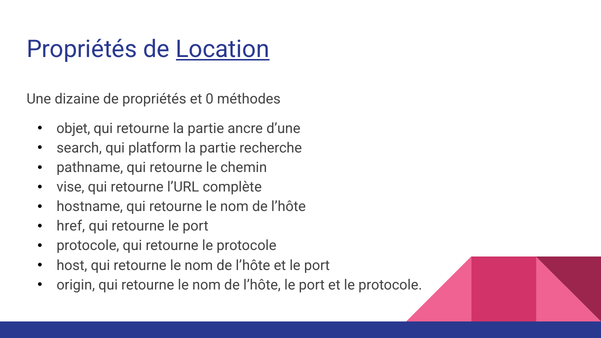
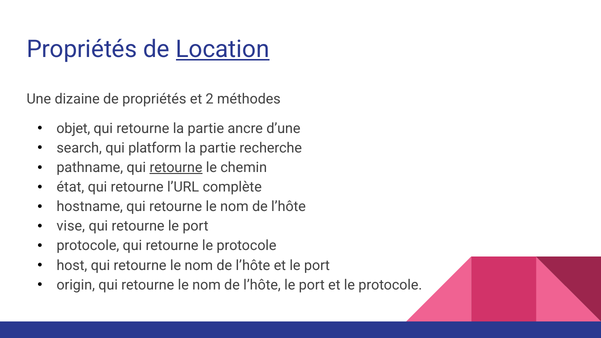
0: 0 -> 2
retourne at (176, 168) underline: none -> present
vise: vise -> état
href: href -> vise
